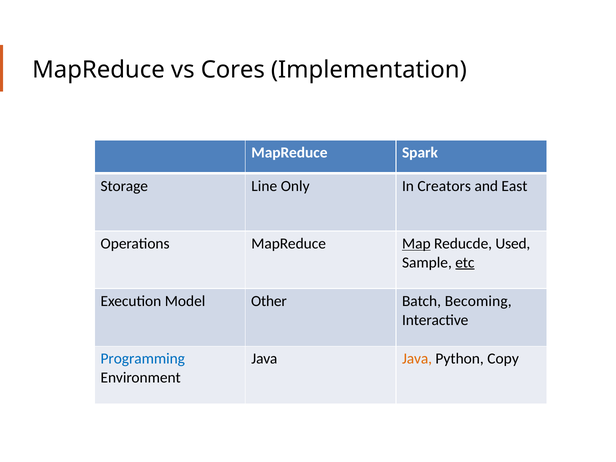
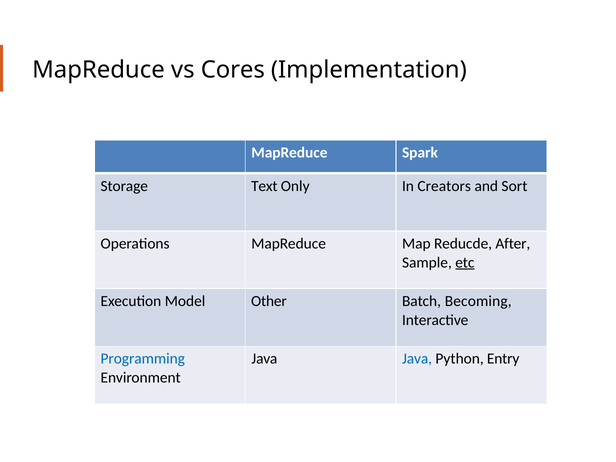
Line: Line -> Text
East: East -> Sort
Map underline: present -> none
Used: Used -> After
Java at (417, 359) colour: orange -> blue
Copy: Copy -> Entry
